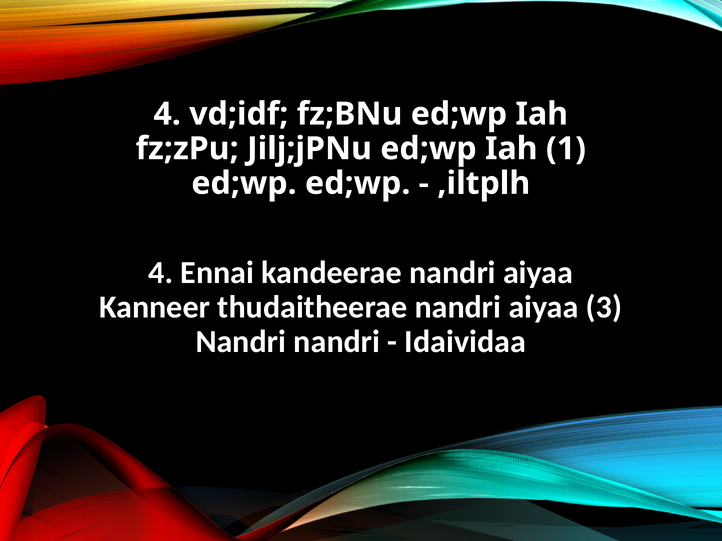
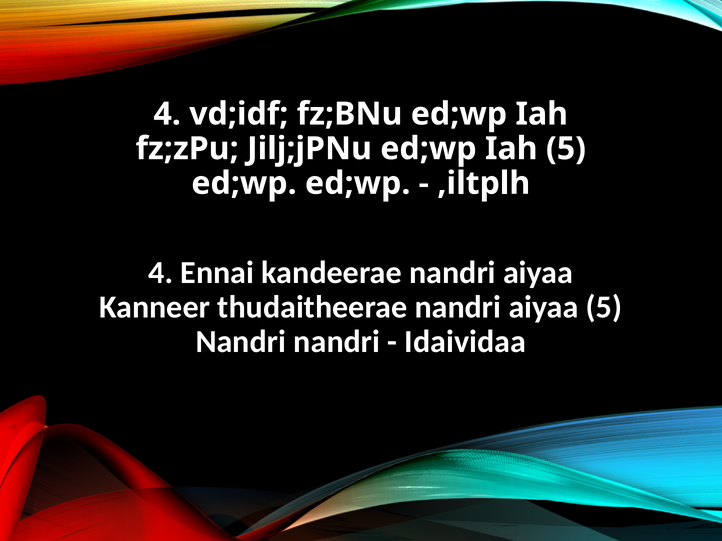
Iah 1: 1 -> 5
aiyaa 3: 3 -> 5
